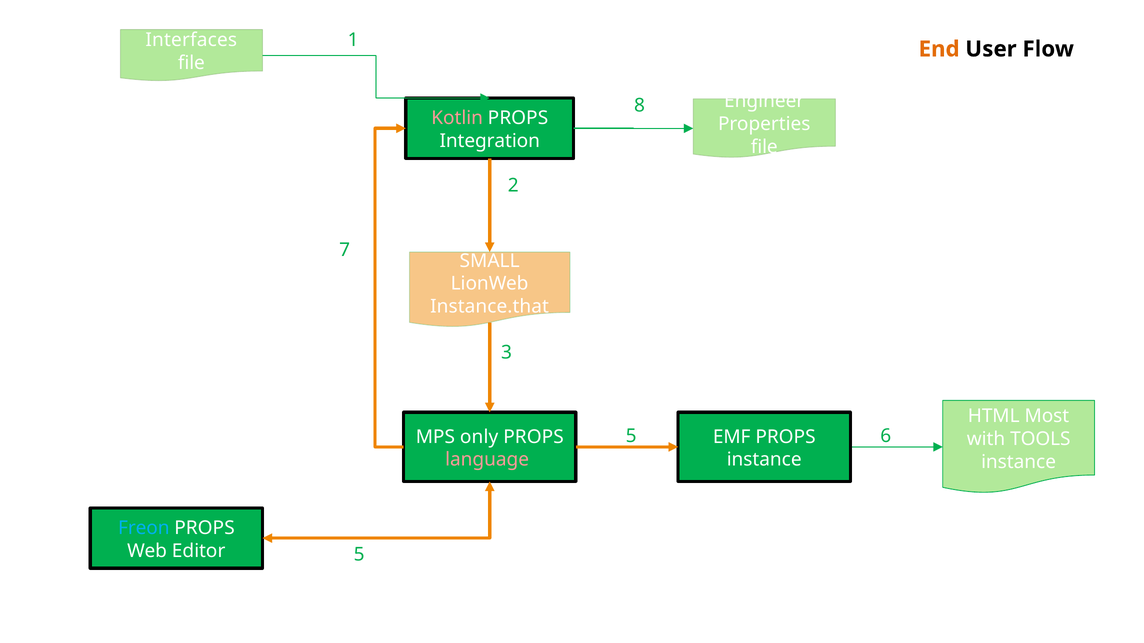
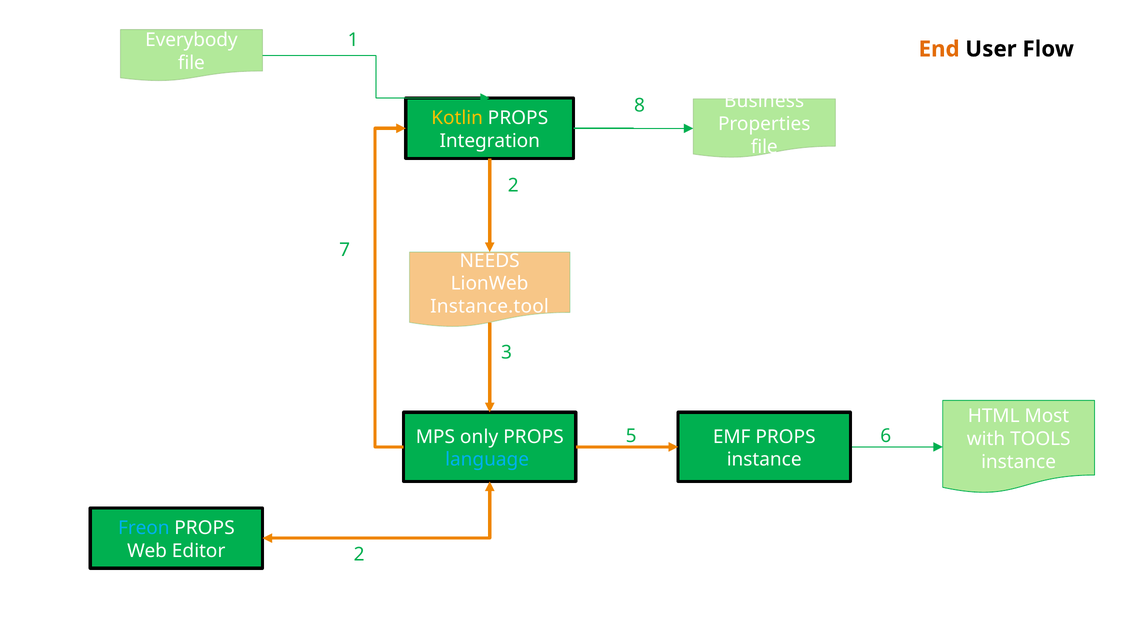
Interfaces: Interfaces -> Everybody
Engineer: Engineer -> Business
Kotlin colour: pink -> yellow
SMALL: SMALL -> NEEDS
Instance.that: Instance.that -> Instance.tool
language colour: pink -> light blue
Editor 5: 5 -> 2
